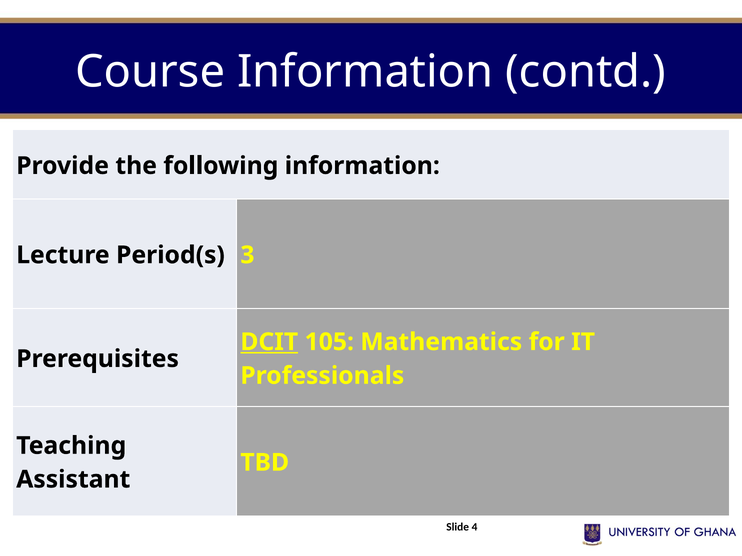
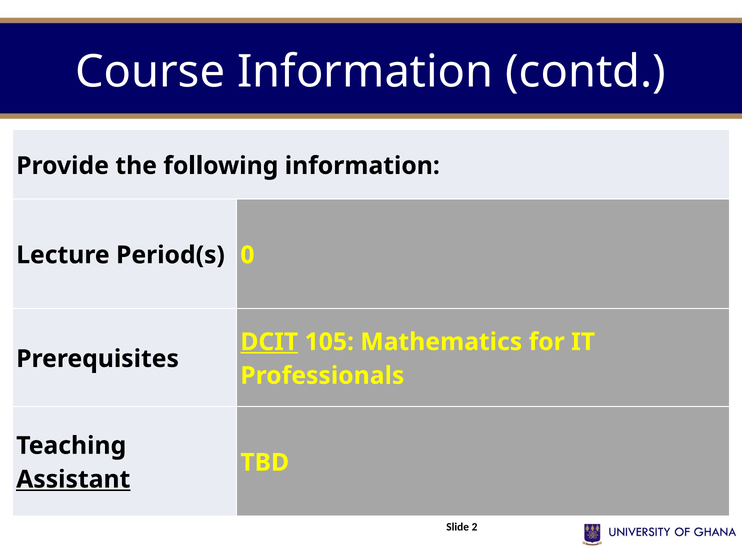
3: 3 -> 0
Assistant underline: none -> present
4: 4 -> 2
